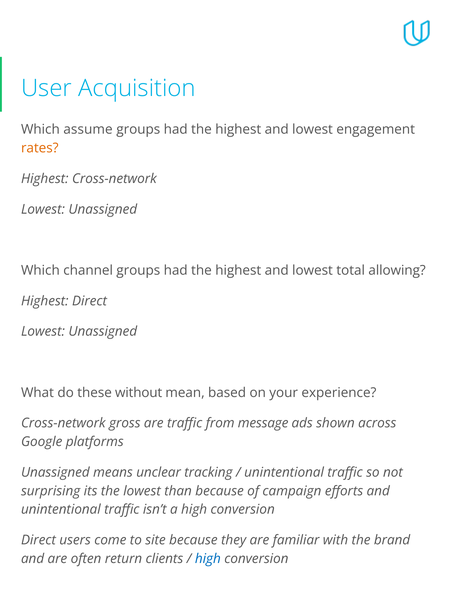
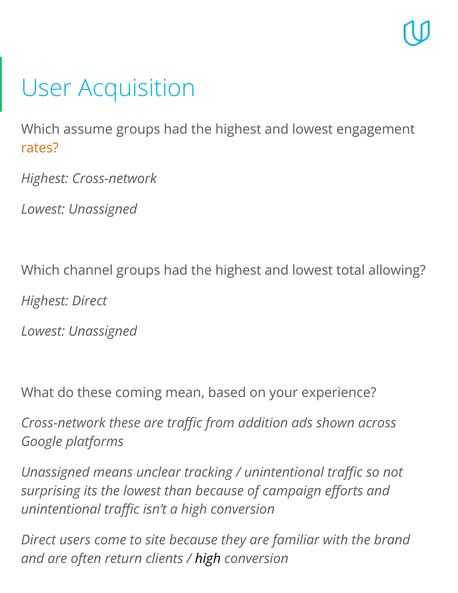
without: without -> coming
Cross-network gross: gross -> these
message: message -> addition
high at (208, 558) colour: blue -> black
